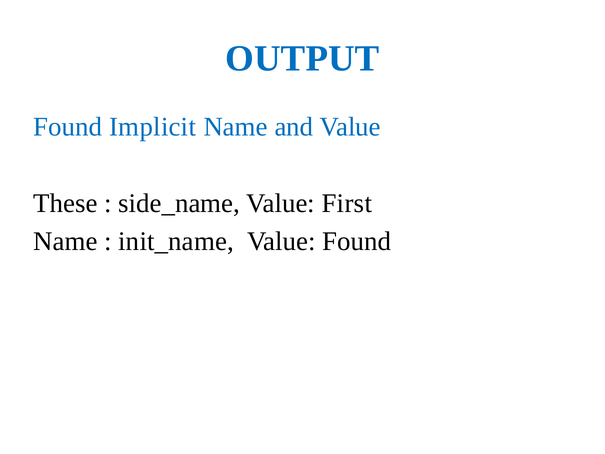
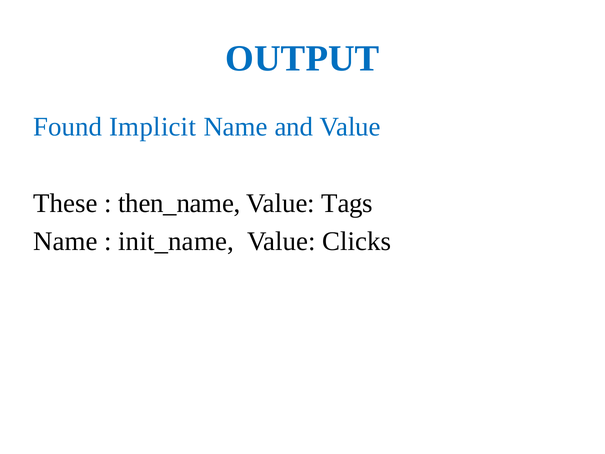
side_name: side_name -> then_name
First: First -> Tags
Value Found: Found -> Clicks
